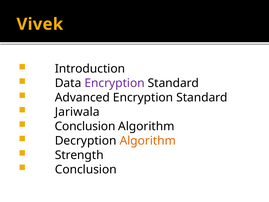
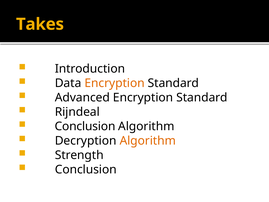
Vivek: Vivek -> Takes
Encryption at (115, 83) colour: purple -> orange
Jariwala: Jariwala -> Rijndeal
